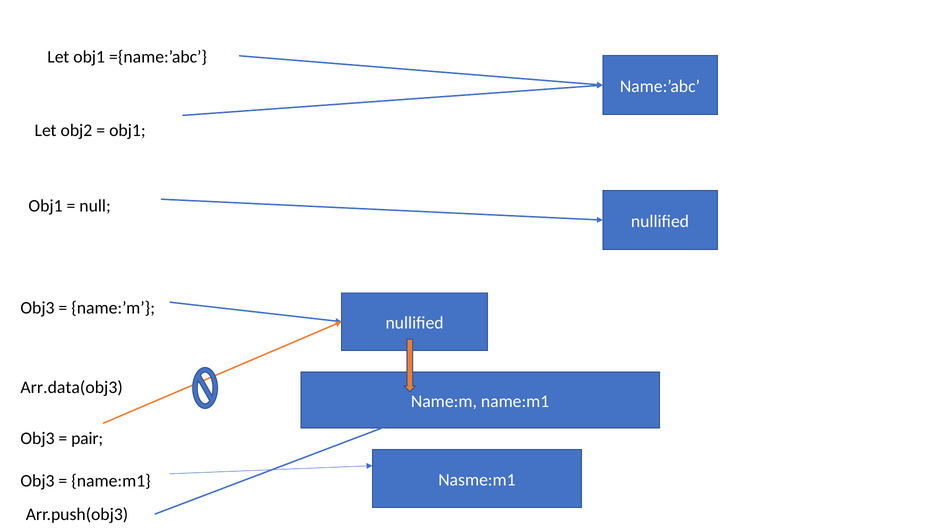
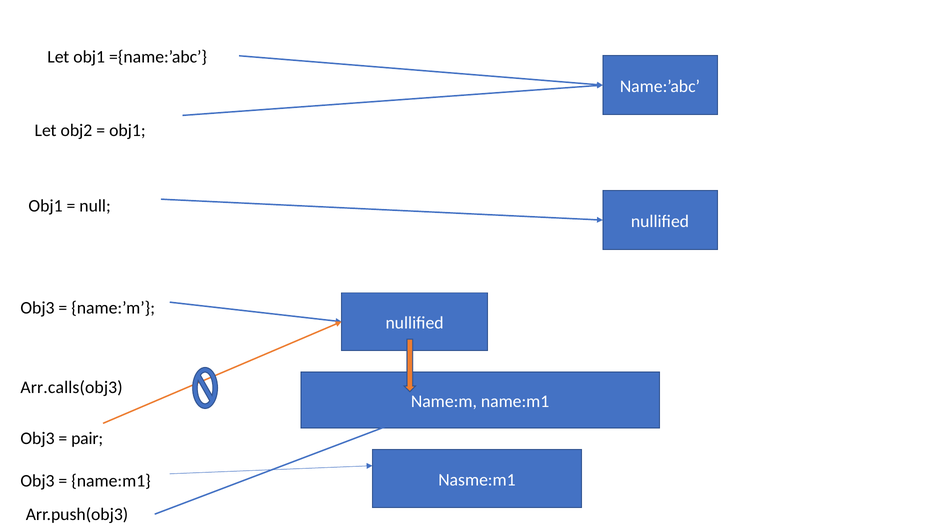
Arr.data(obj3: Arr.data(obj3 -> Arr.calls(obj3
